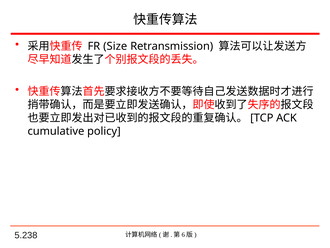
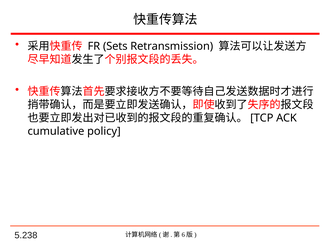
Size: Size -> Sets
